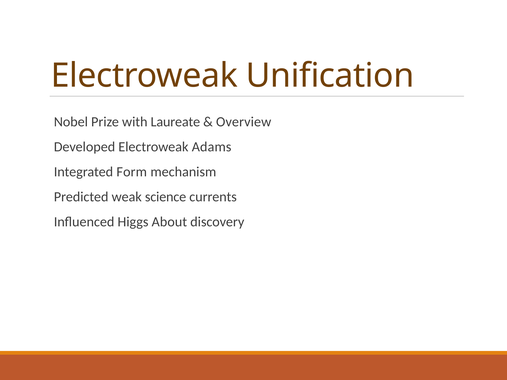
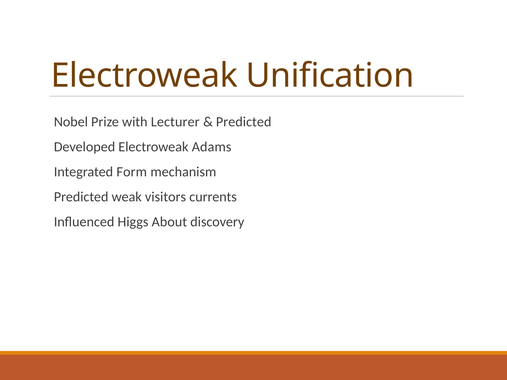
Laureate: Laureate -> Lecturer
Overview at (244, 122): Overview -> Predicted
science: science -> visitors
